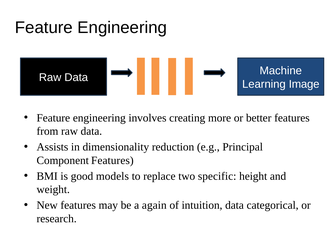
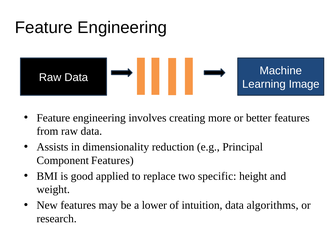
models: models -> applied
again: again -> lower
categorical: categorical -> algorithms
